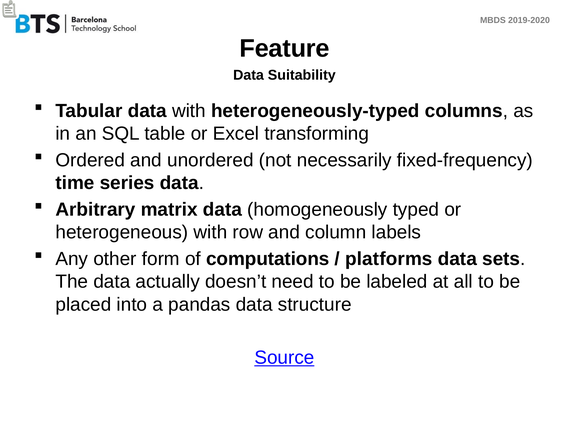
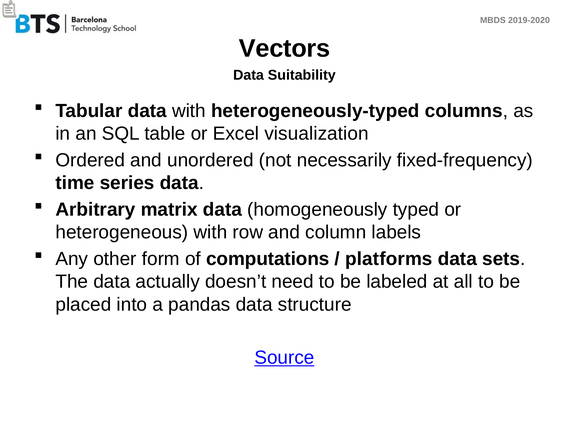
Feature: Feature -> Vectors
transforming: transforming -> visualization
